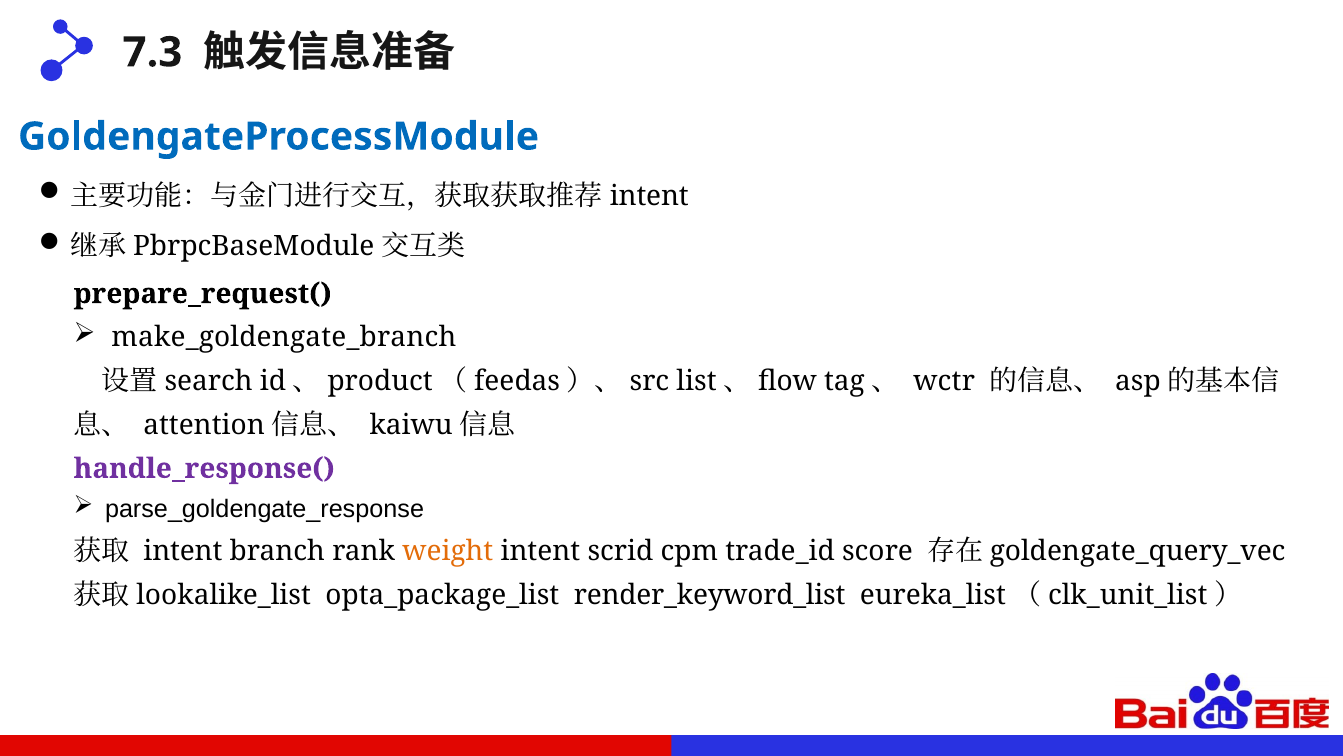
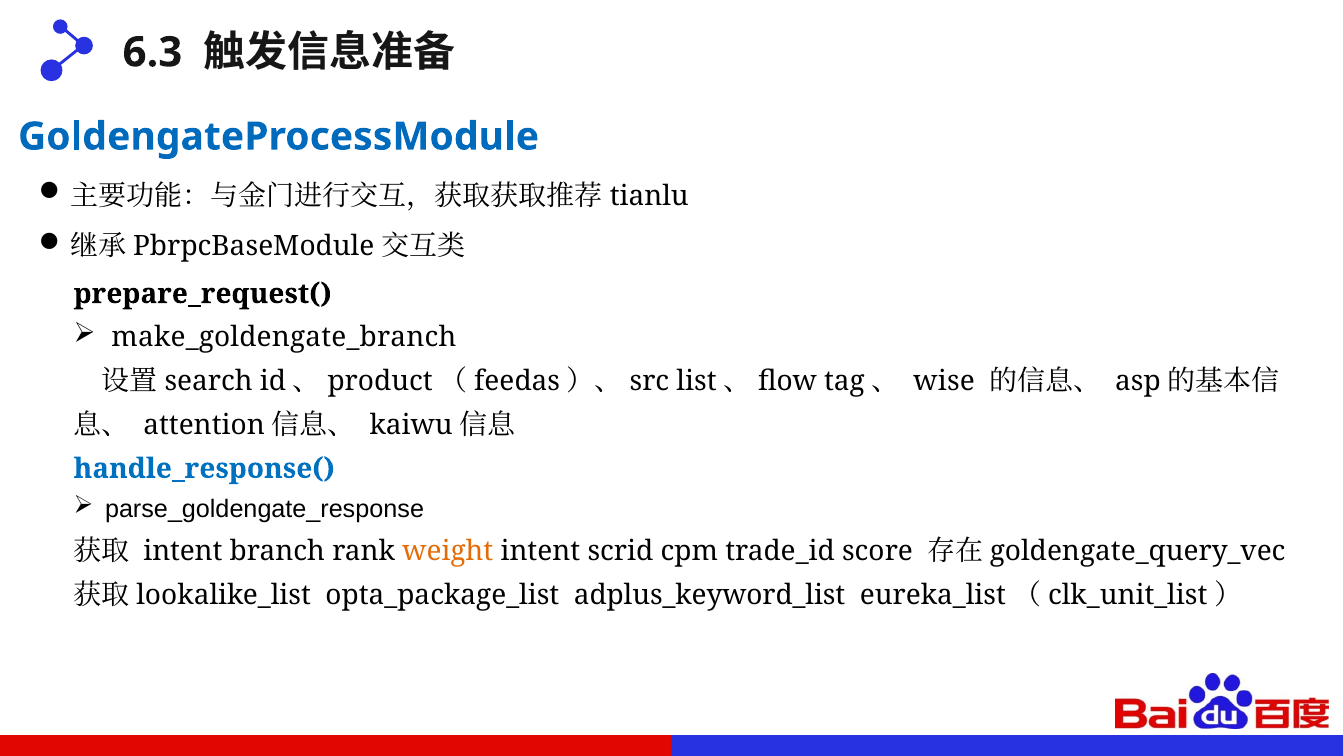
7.3: 7.3 -> 6.3
intent at (649, 196): intent -> tianlu
wctr: wctr -> wise
handle_response( colour: purple -> blue
render_keyword_list: render_keyword_list -> adplus_keyword_list
